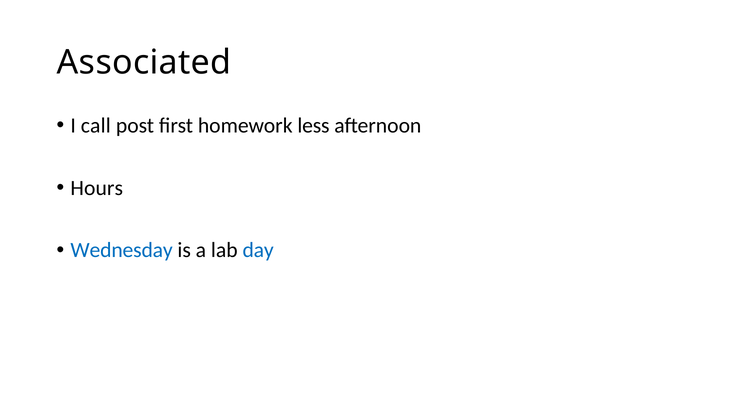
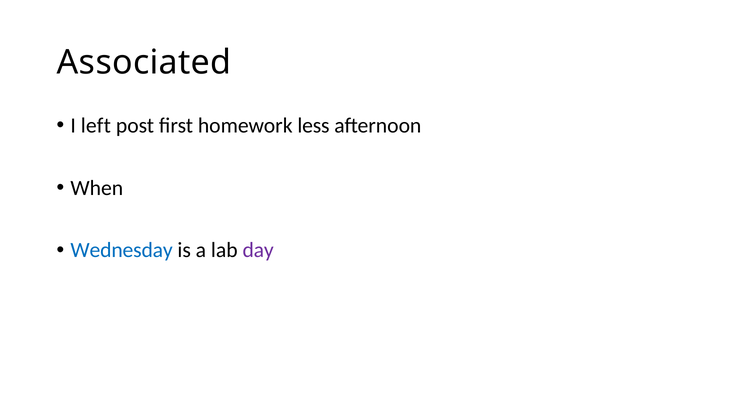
call: call -> left
Hours: Hours -> When
day colour: blue -> purple
